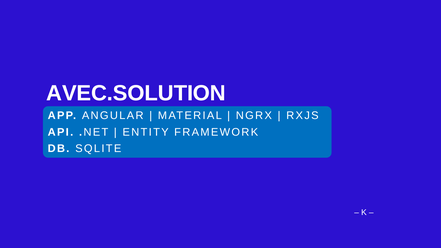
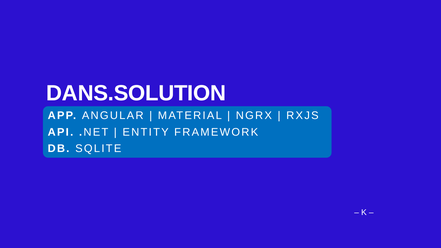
AVEC.SOLUTION: AVEC.SOLUTION -> DANS.SOLUTION
